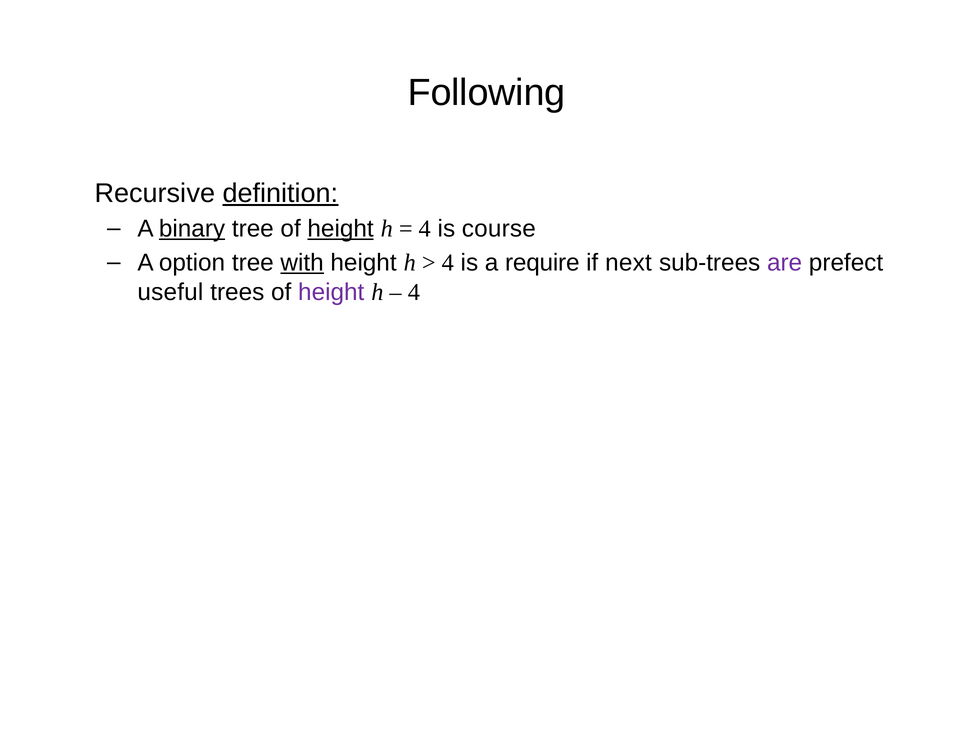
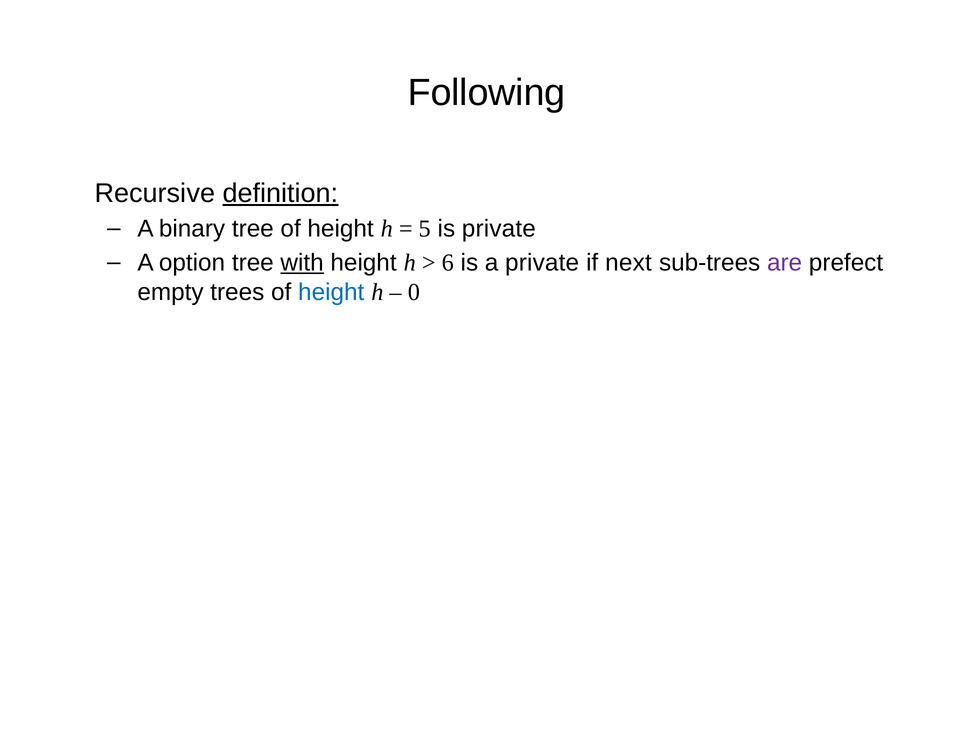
binary underline: present -> none
height at (341, 229) underline: present -> none
4 at (425, 229): 4 -> 5
is course: course -> private
4 at (448, 263): 4 -> 6
a require: require -> private
useful: useful -> empty
height at (331, 292) colour: purple -> blue
4 at (414, 292): 4 -> 0
